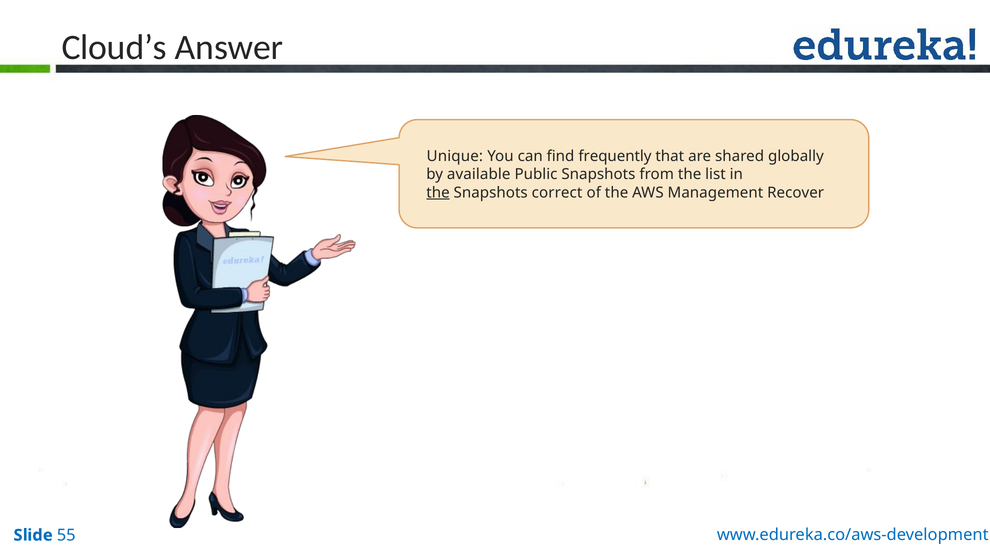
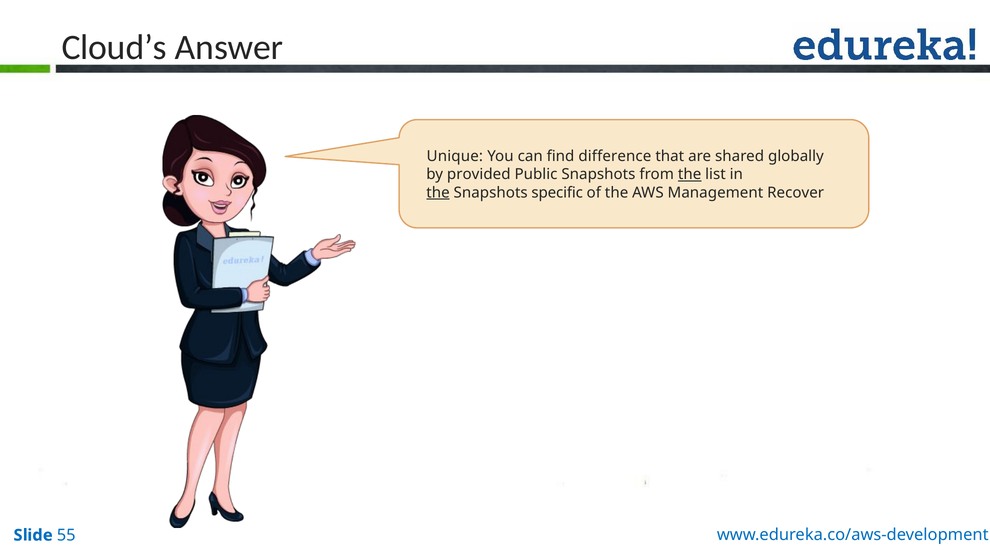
frequently: frequently -> difference
available: available -> provided
the at (690, 174) underline: none -> present
correct: correct -> specific
